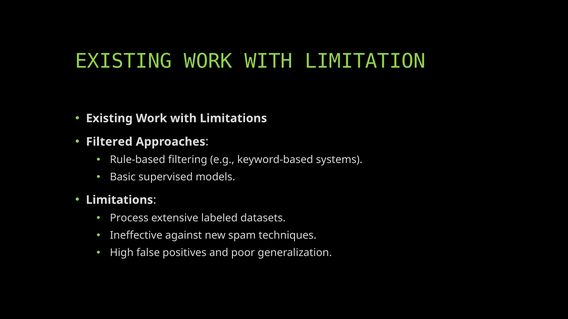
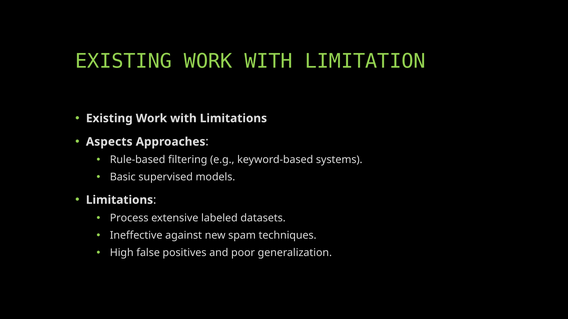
Filtered: Filtered -> Aspects
